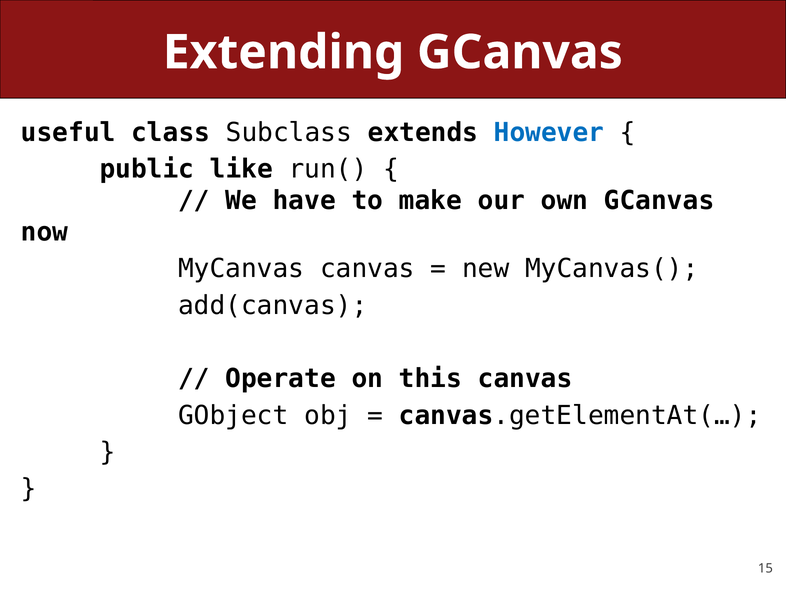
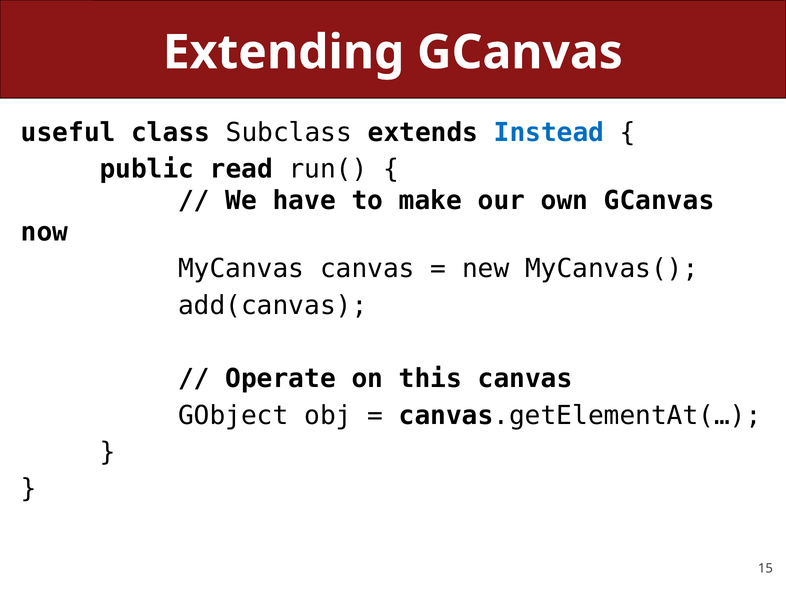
However: However -> Instead
like: like -> read
